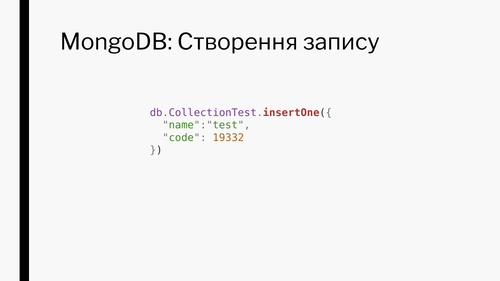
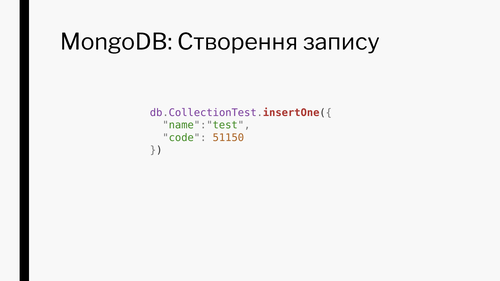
19332: 19332 -> 51150
